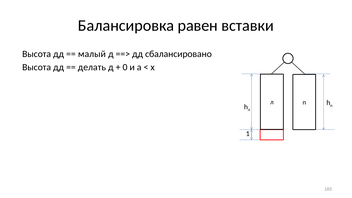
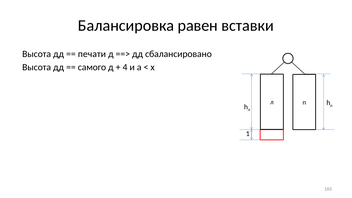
малый: малый -> печати
делать at (92, 67): делать -> самого
0: 0 -> 4
